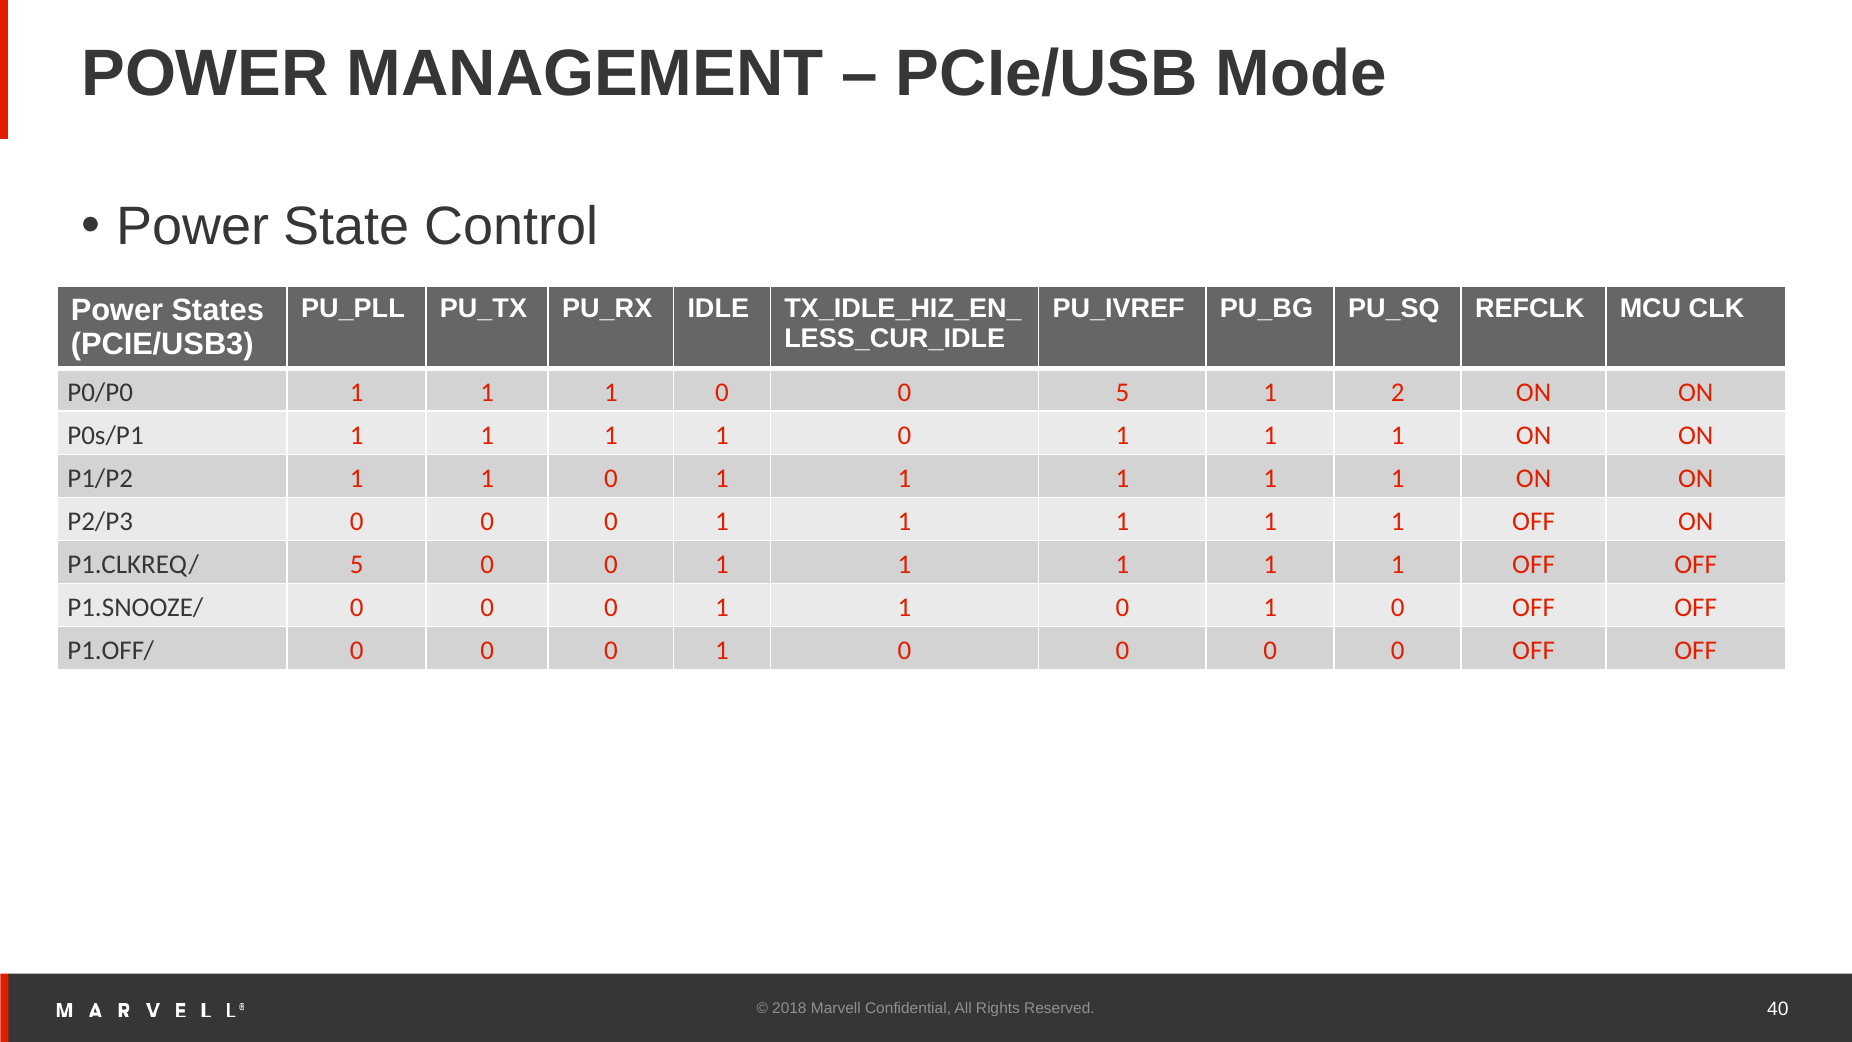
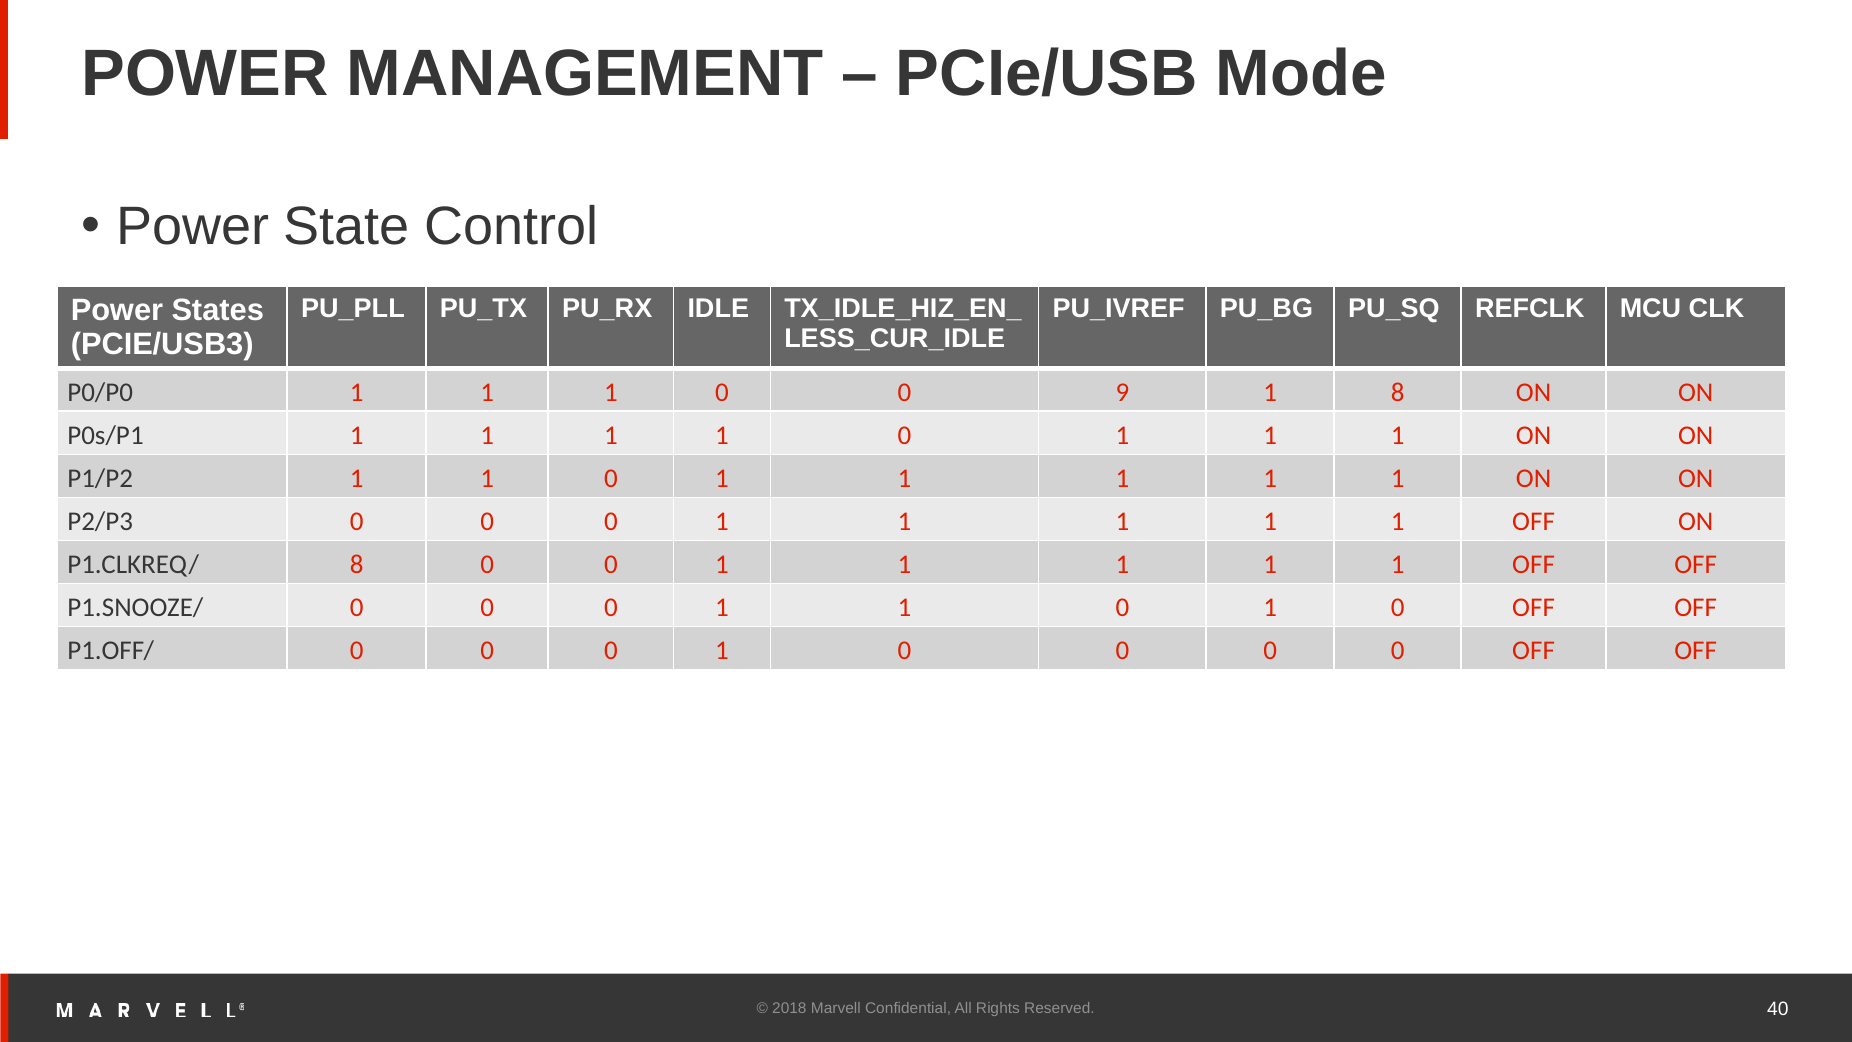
0 5: 5 -> 9
1 2: 2 -> 8
P1.CLKREQ/ 5: 5 -> 8
